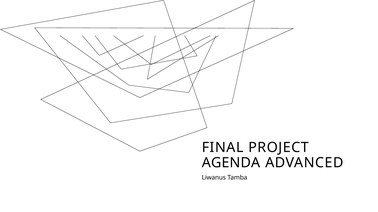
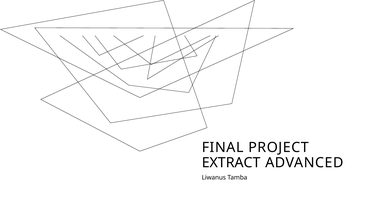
AGENDA: AGENDA -> EXTRACT
